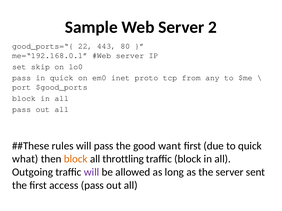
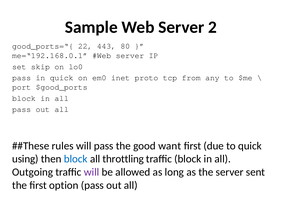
what: what -> using
block at (76, 159) colour: orange -> blue
access: access -> option
